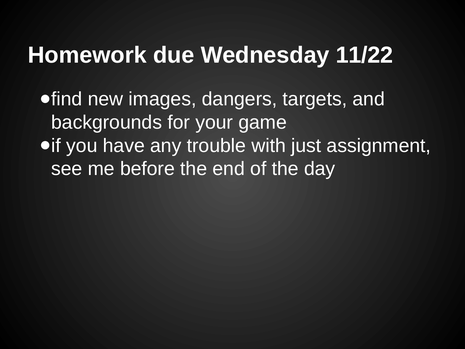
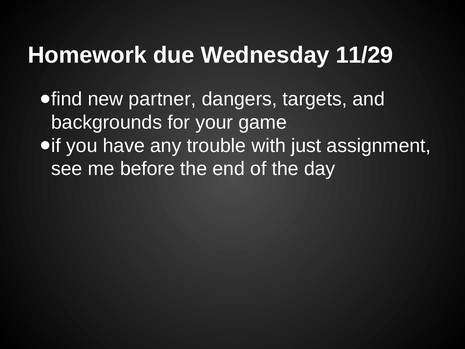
11/22: 11/22 -> 11/29
images: images -> partner
